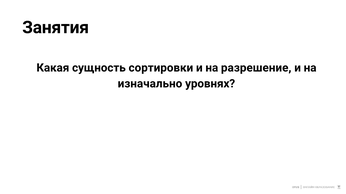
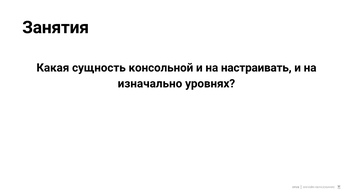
сортировки: сортировки -> консольной
разрешение: разрешение -> настраивать
